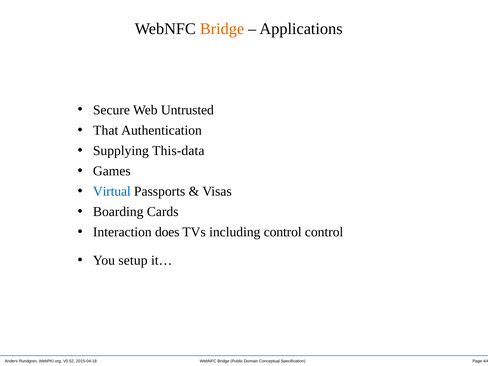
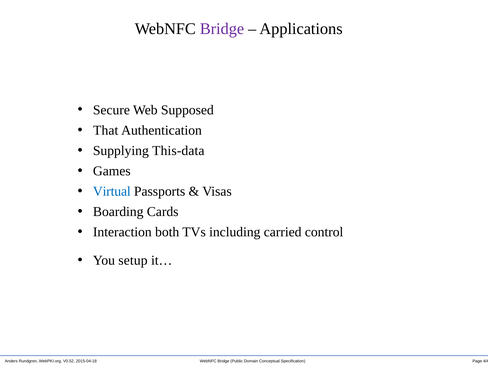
Bridge at (222, 29) colour: orange -> purple
Untrusted: Untrusted -> Supposed
does: does -> both
including control: control -> carried
